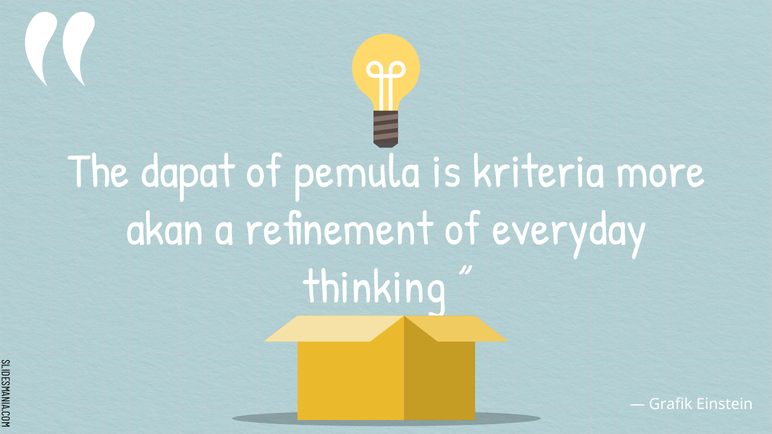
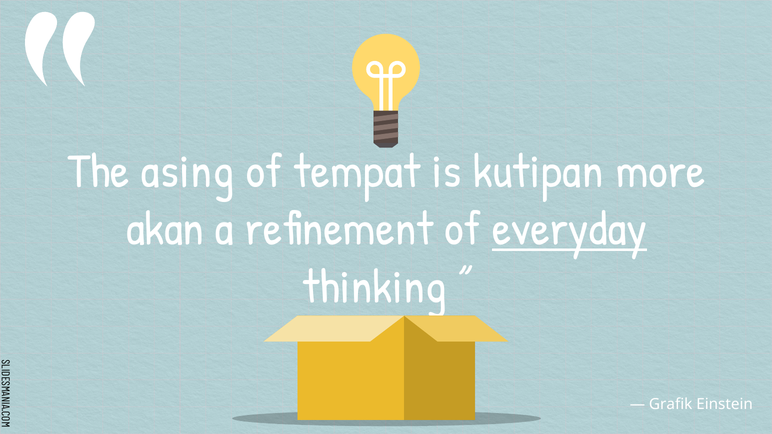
dapat: dapat -> asing
pemula: pemula -> tempat
kriteria: kriteria -> kutipan
everyday underline: none -> present
